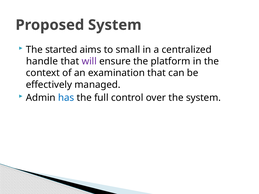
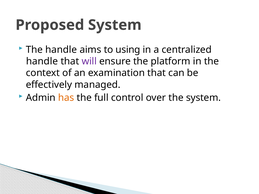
The started: started -> handle
small: small -> using
has colour: blue -> orange
